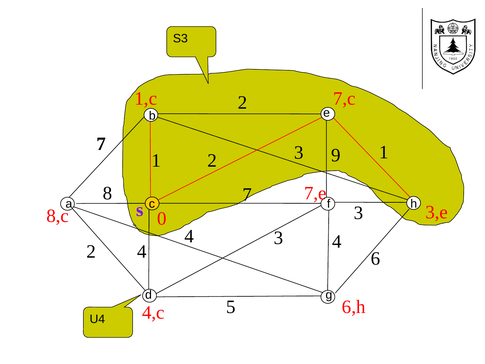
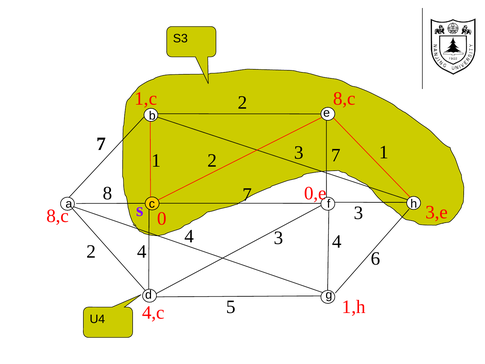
1,c 7,c: 7,c -> 8,c
2 9: 9 -> 7
7,e: 7,e -> 0,e
6,h: 6,h -> 1,h
